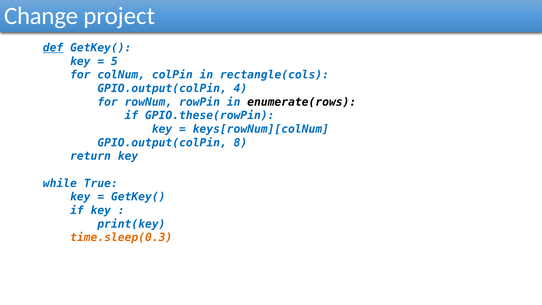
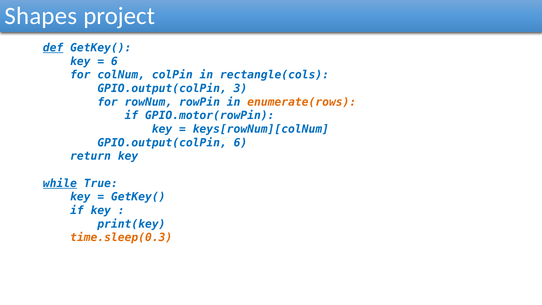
Change: Change -> Shapes
5 at (114, 61): 5 -> 6
4: 4 -> 3
enumerate(rows colour: black -> orange
GPIO.these(rowPin: GPIO.these(rowPin -> GPIO.motor(rowPin
GPIO.output(colPin 8: 8 -> 6
while underline: none -> present
